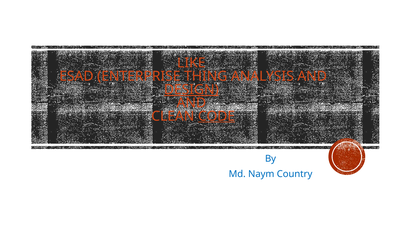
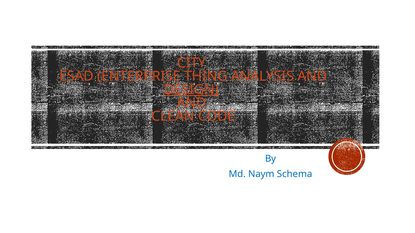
LIKE: LIKE -> CITY
CODE underline: present -> none
Country: Country -> Schema
